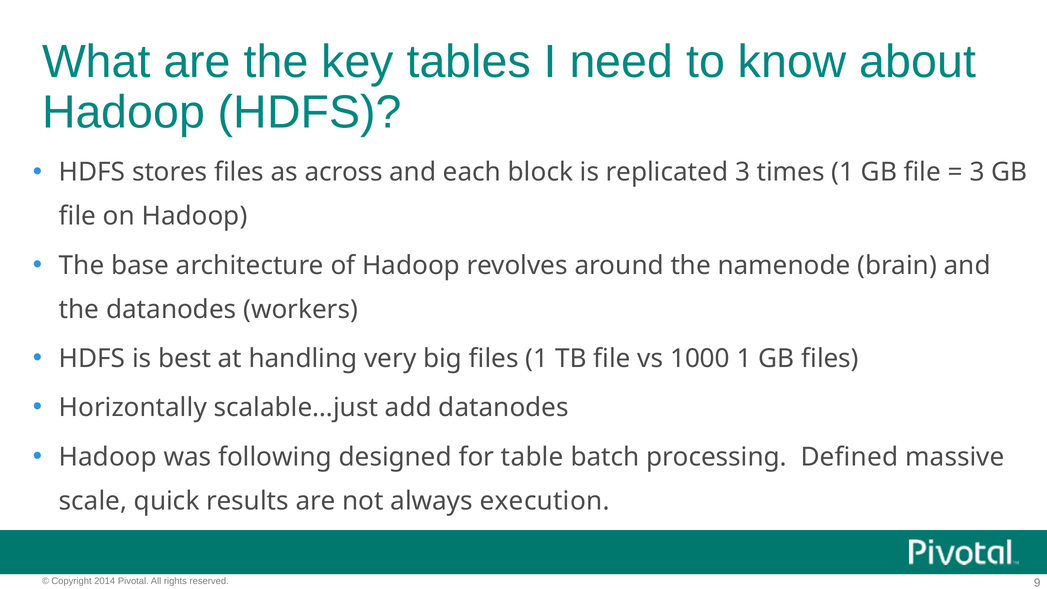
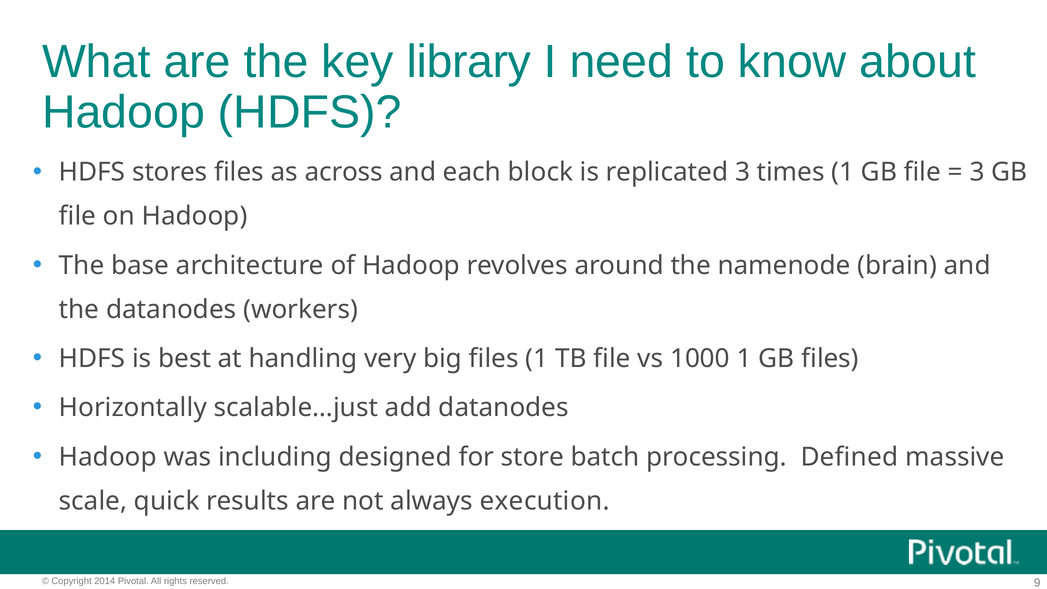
tables: tables -> library
following: following -> including
table: table -> store
